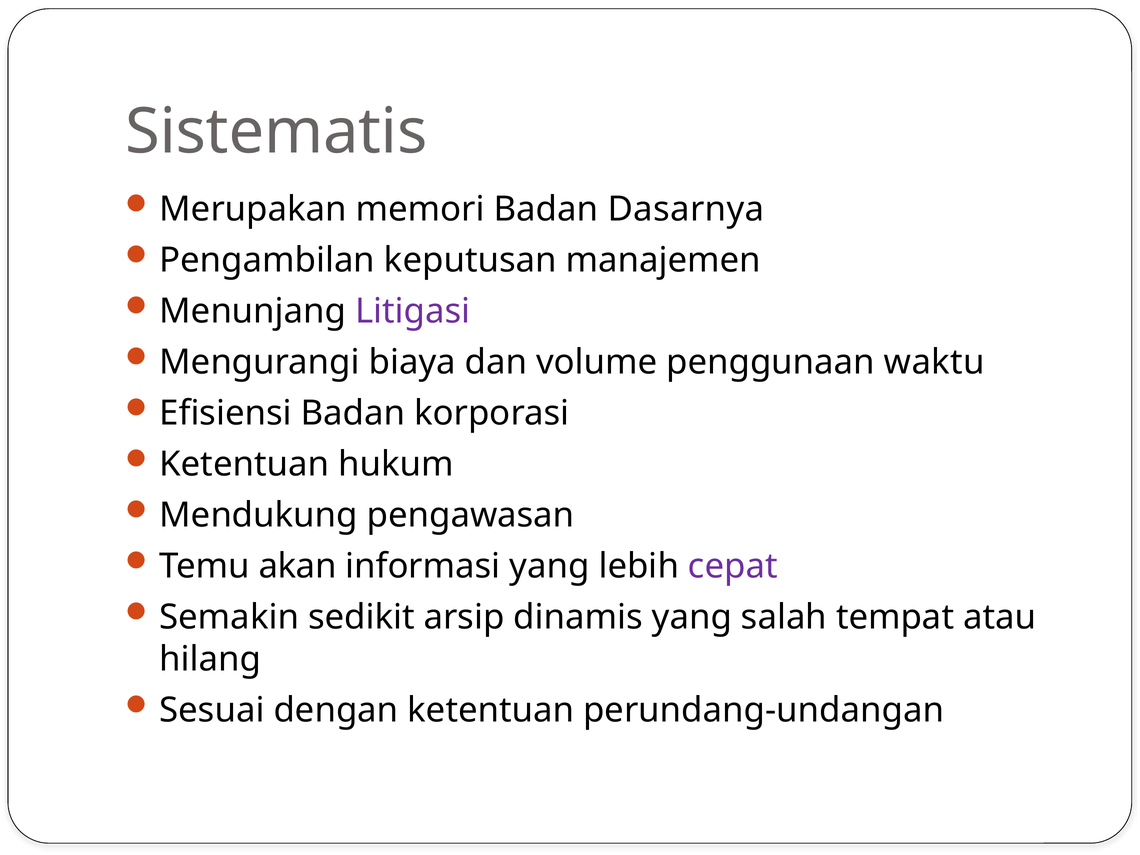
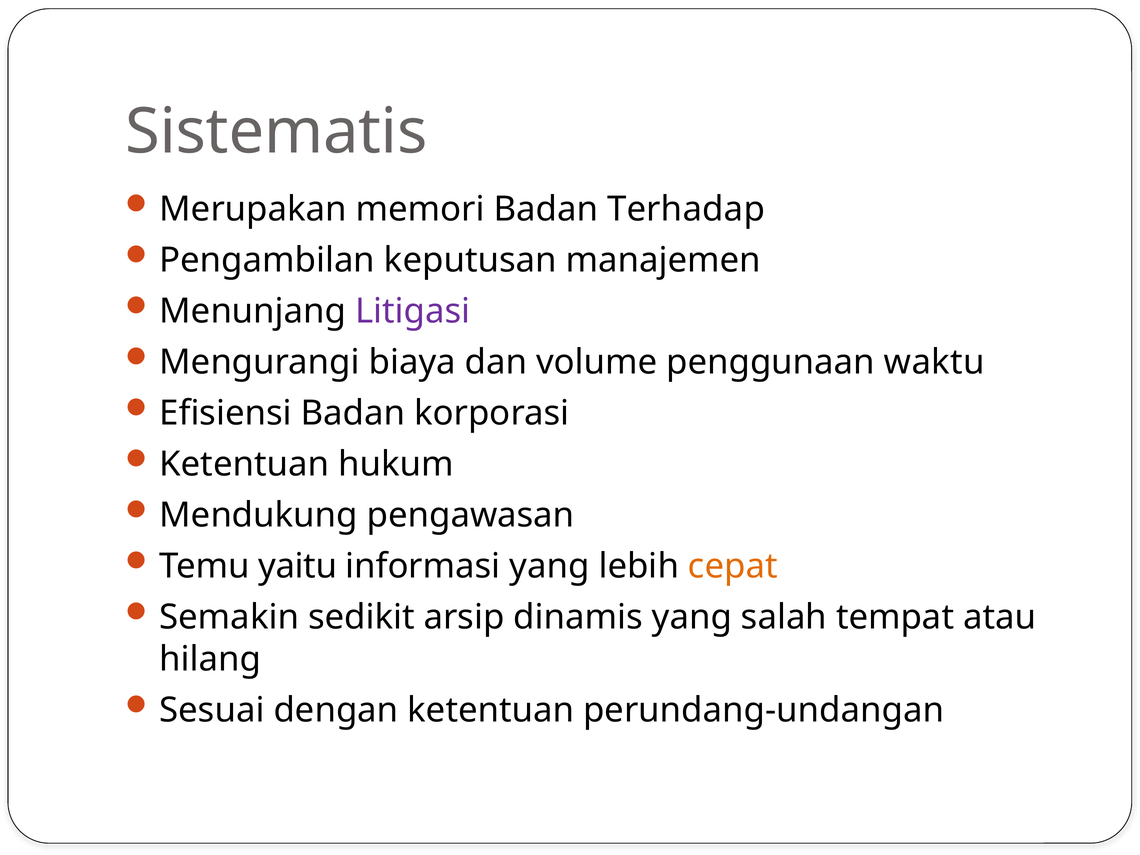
Dasarnya: Dasarnya -> Terhadap
akan: akan -> yaitu
cepat colour: purple -> orange
